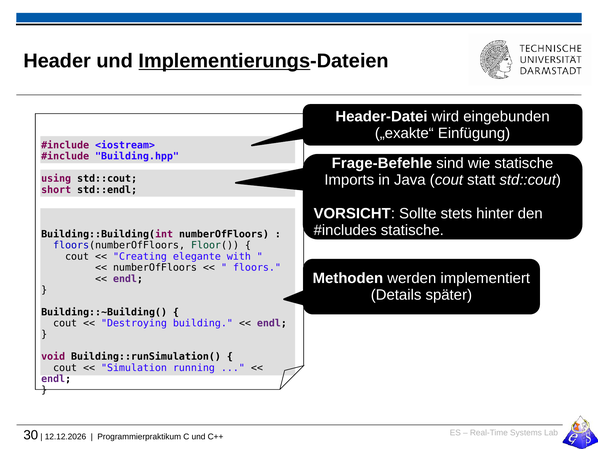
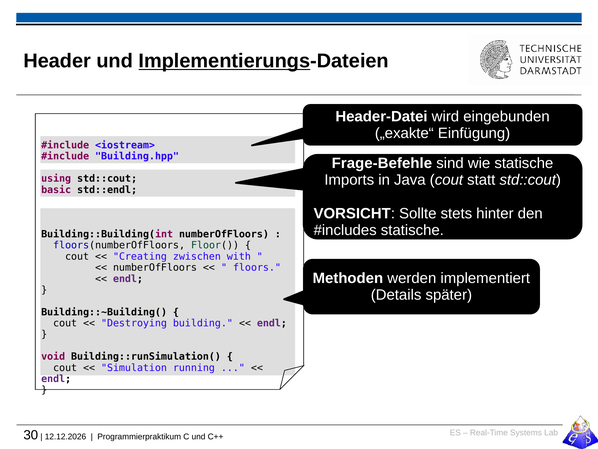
short: short -> basic
elegante: elegante -> zwischen
